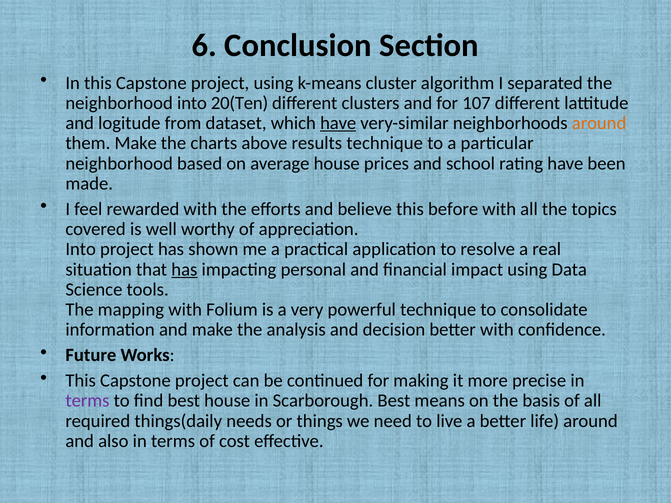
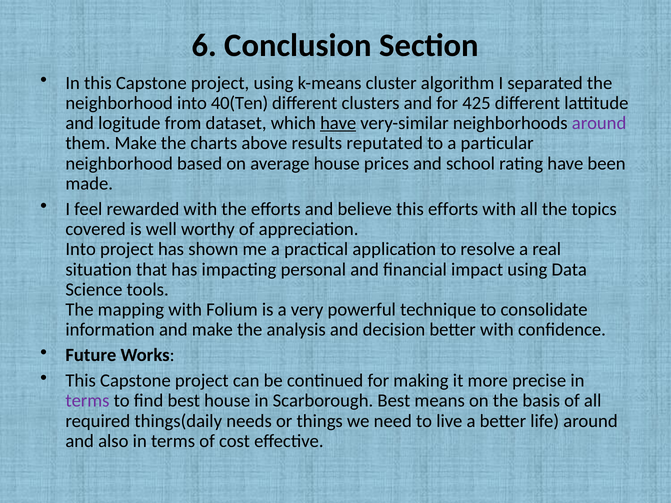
20(Ten: 20(Ten -> 40(Ten
107: 107 -> 425
around at (599, 123) colour: orange -> purple
results technique: technique -> reputated
this before: before -> efforts
has at (184, 269) underline: present -> none
